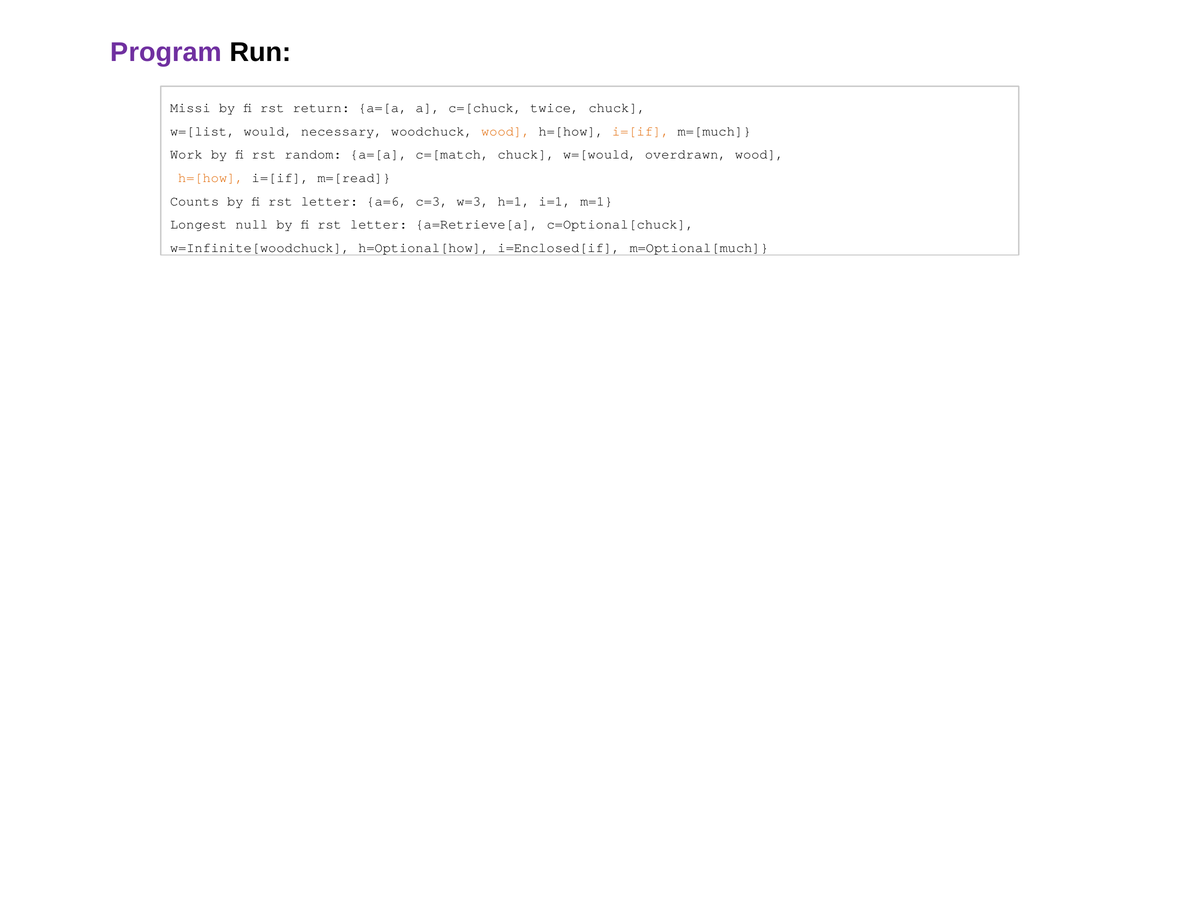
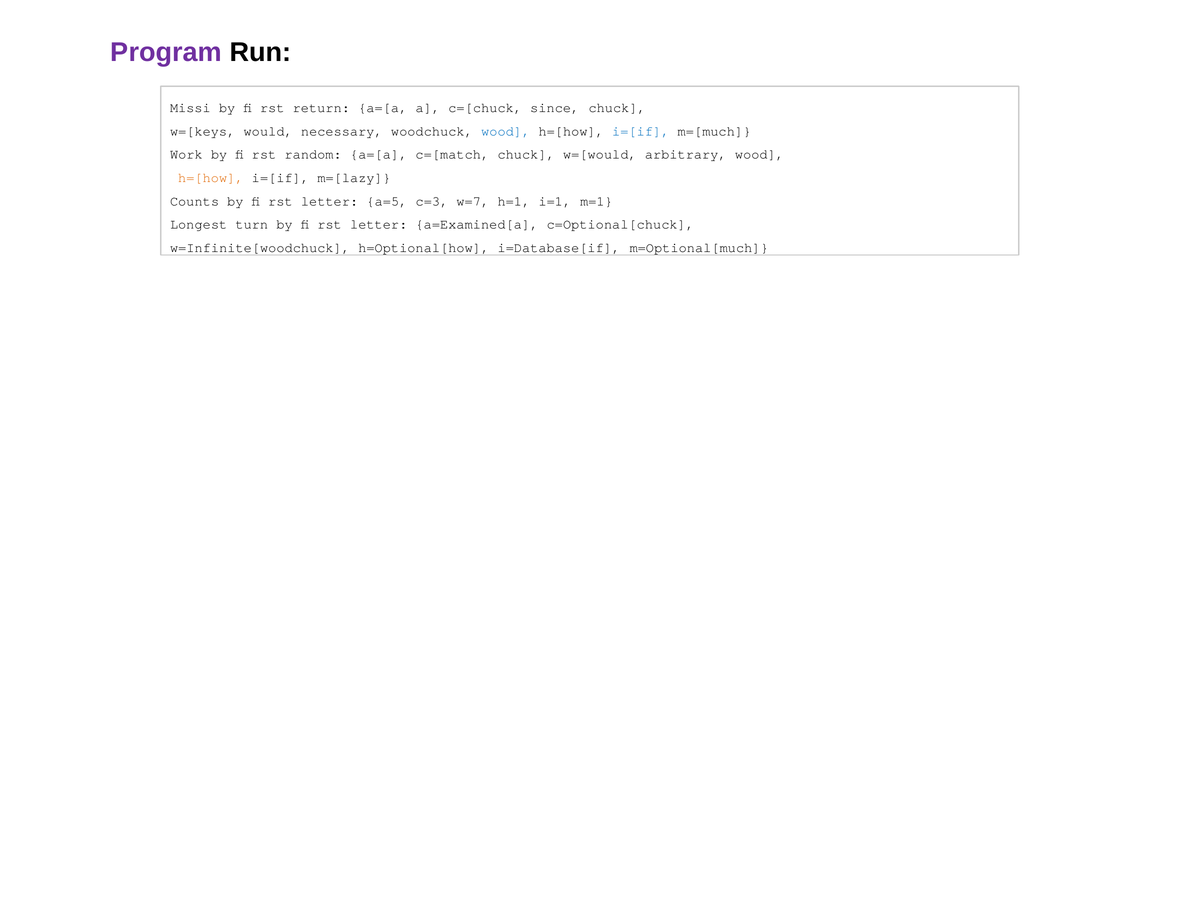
twice: twice -> since
w=[list: w=[list -> w=[keys
wood at (506, 131) colour: orange -> blue
i=[if at (641, 131) colour: orange -> blue
overdrawn: overdrawn -> arbitrary
m=[read: m=[read -> m=[lazy
a=6: a=6 -> a=5
w=3: w=3 -> w=7
null: null -> turn
a=Retrieve[a: a=Retrieve[a -> a=Examined[a
i=Enclosed[if: i=Enclosed[if -> i=Database[if
